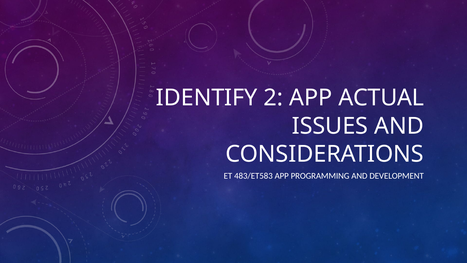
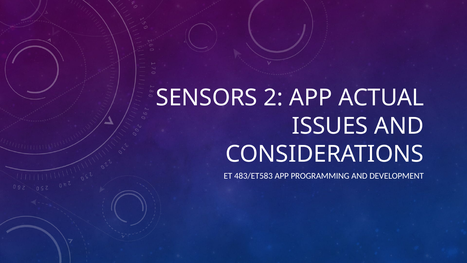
IDENTIFY: IDENTIFY -> SENSORS
